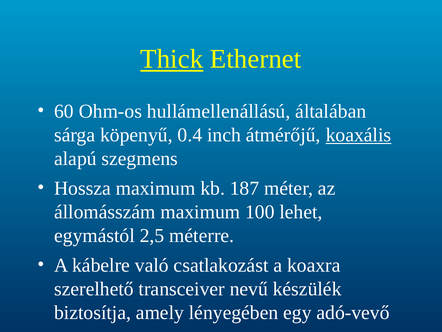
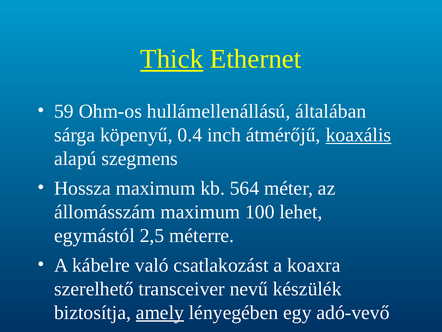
60: 60 -> 59
187: 187 -> 564
amely underline: none -> present
